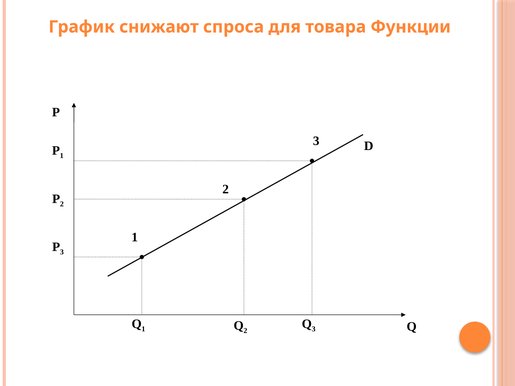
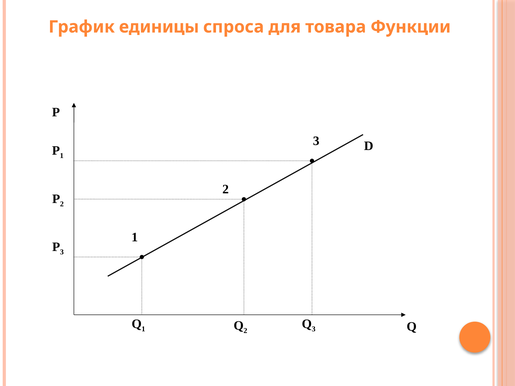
снижают: снижают -> единицы
